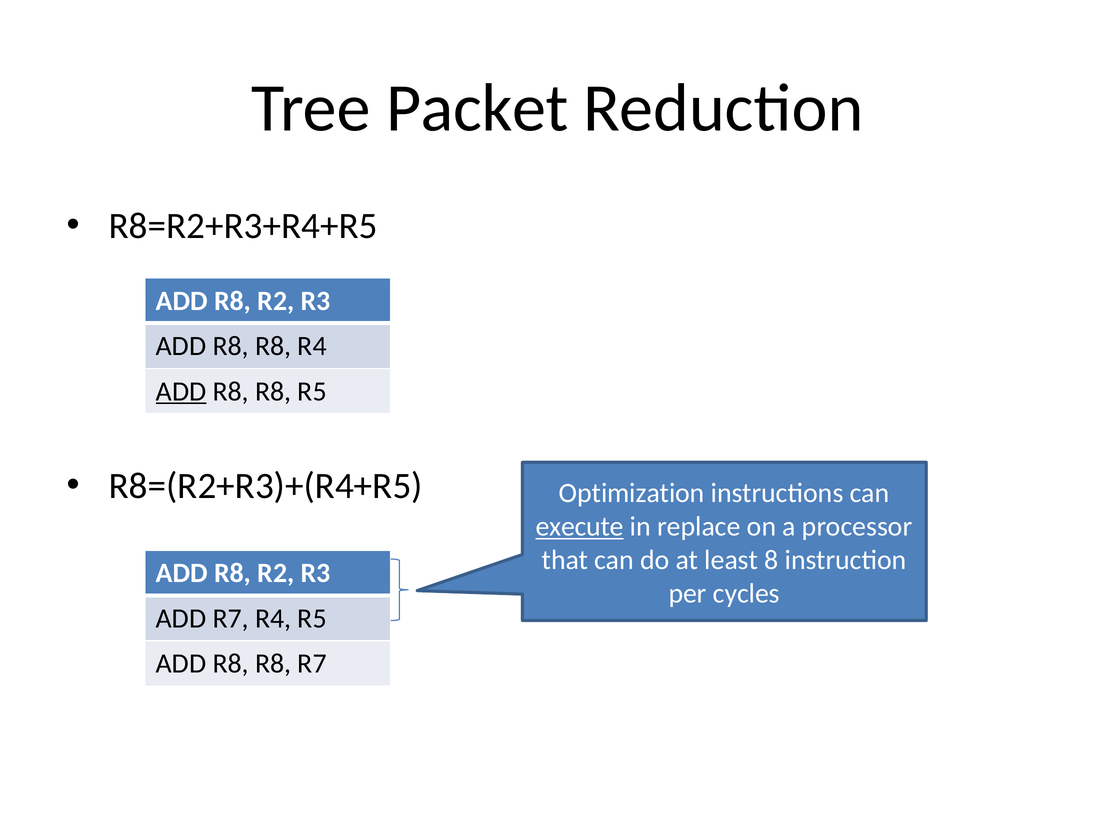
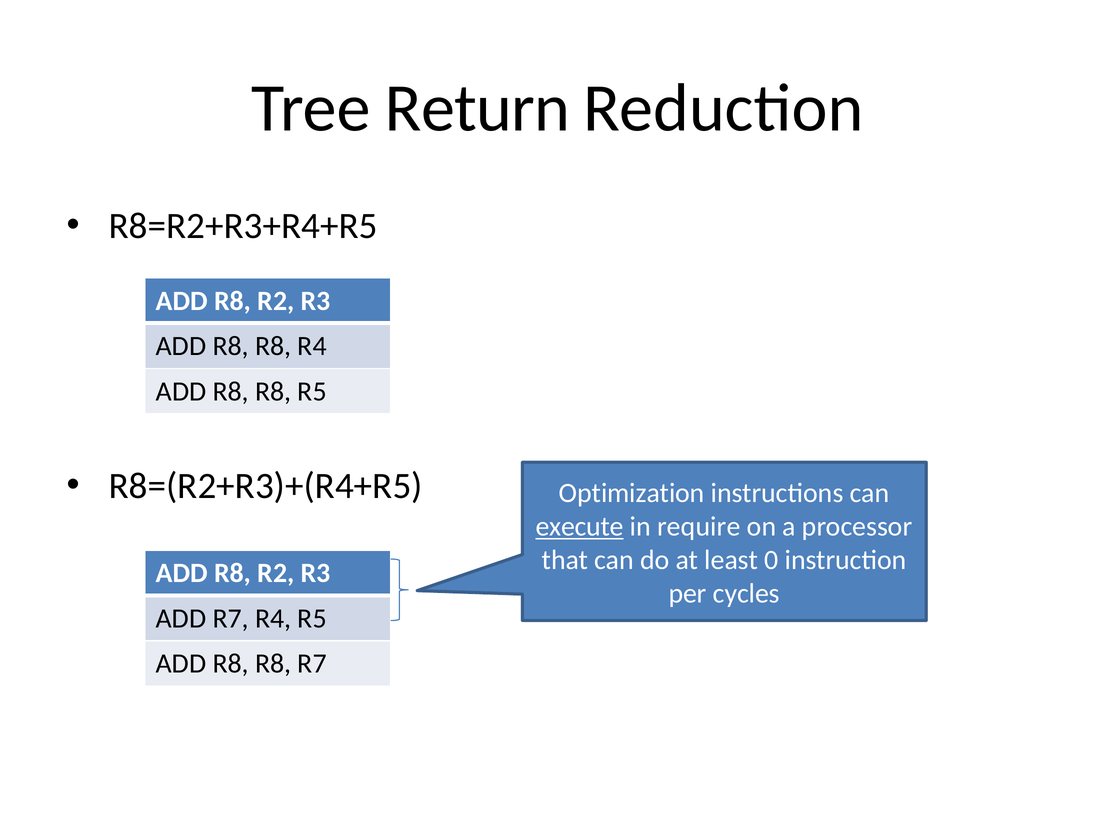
Packet: Packet -> Return
ADD at (181, 391) underline: present -> none
replace: replace -> require
8: 8 -> 0
